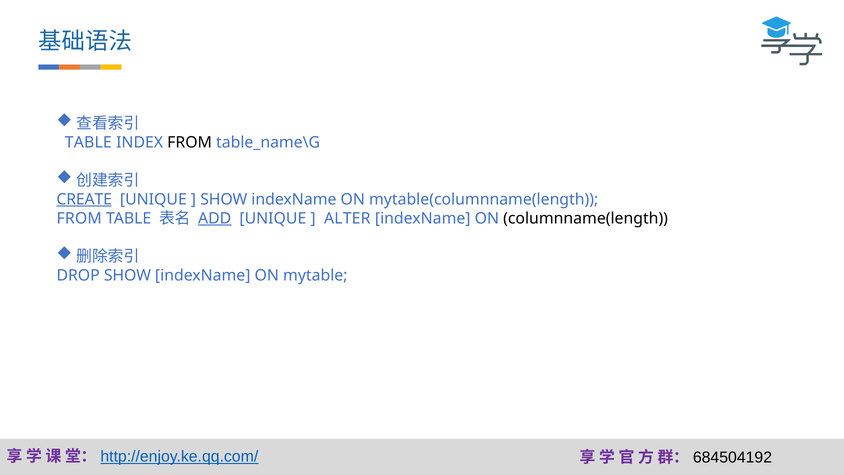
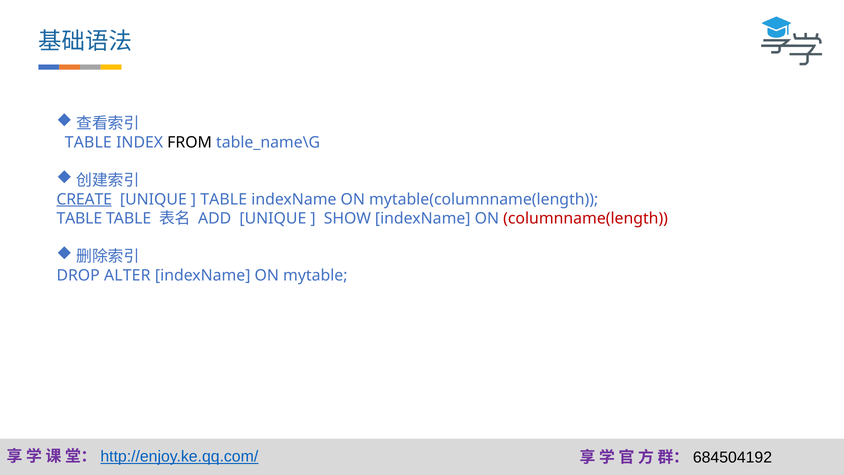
SHOW at (224, 199): SHOW -> TABLE
FROM at (79, 218): FROM -> TABLE
ADD underline: present -> none
ALTER: ALTER -> SHOW
columnname(length colour: black -> red
DROP SHOW: SHOW -> ALTER
